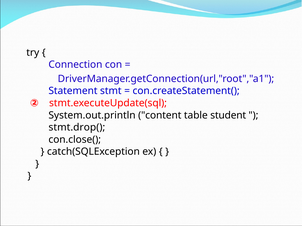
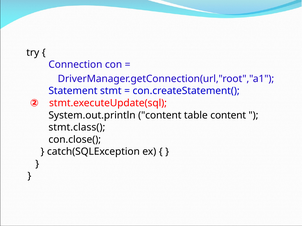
table student: student -> content
stmt.drop(: stmt.drop( -> stmt.class(
